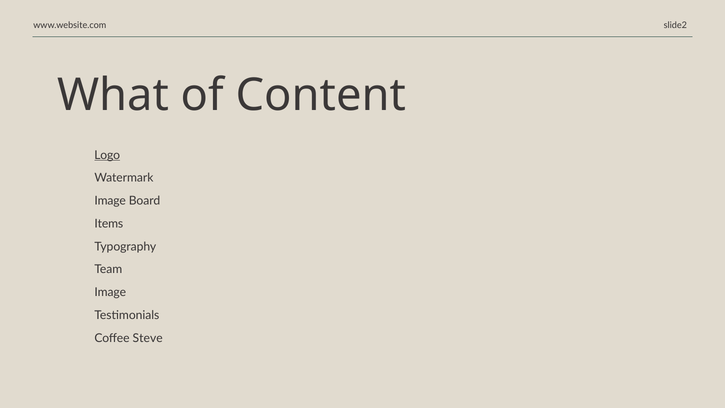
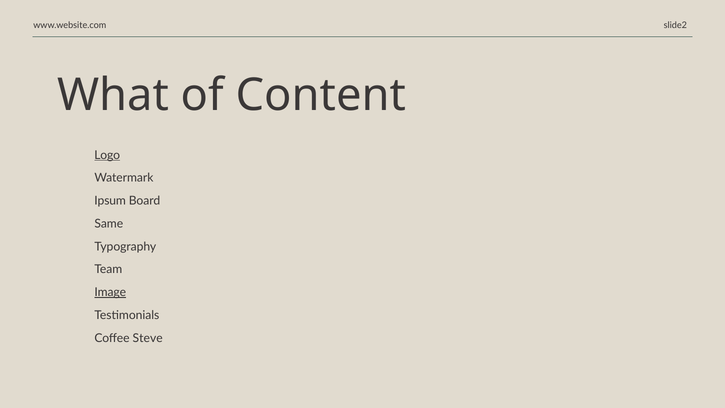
Image at (110, 201): Image -> Ipsum
Items: Items -> Same
Image at (110, 292) underline: none -> present
